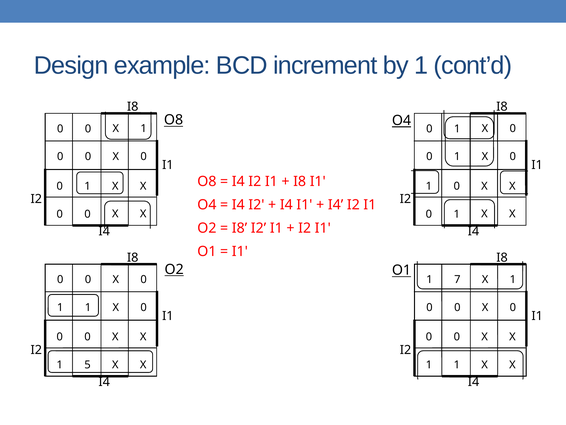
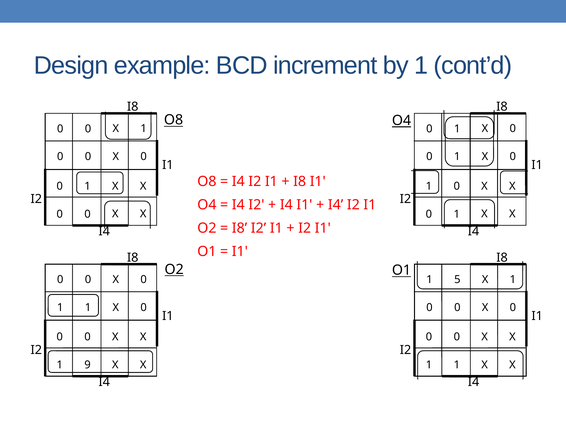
7: 7 -> 5
5: 5 -> 9
